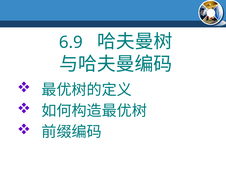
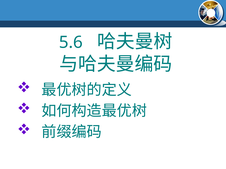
6.9: 6.9 -> 5.6
